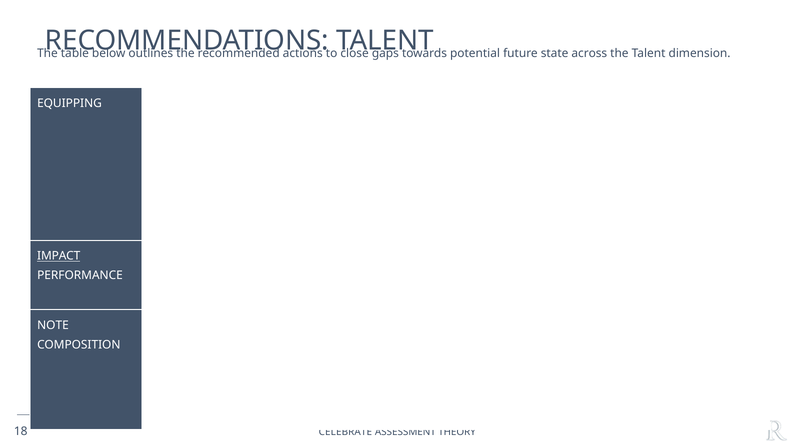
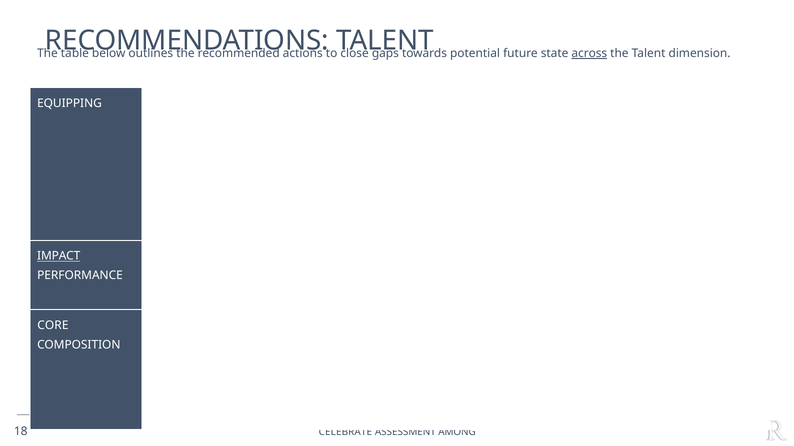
across underline: none -> present
NOTE: NOTE -> CORE
THEORY: THEORY -> AMONG
